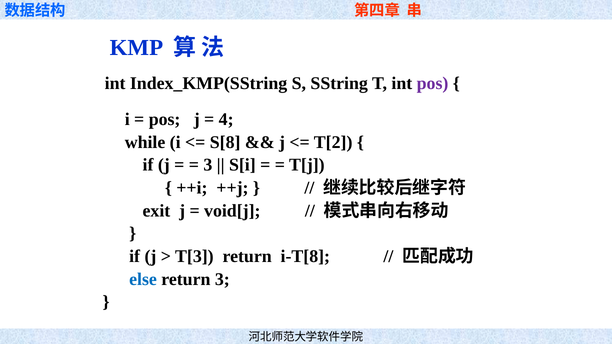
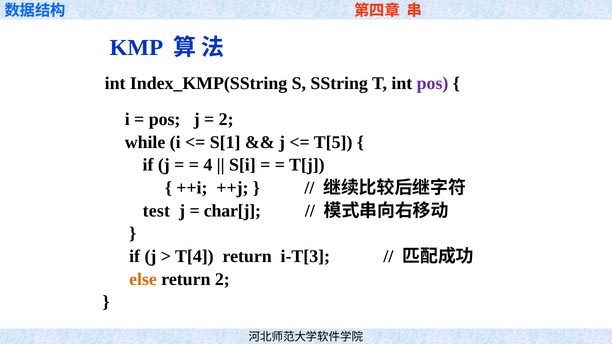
4 at (226, 119): 4 -> 2
S[8: S[8 -> S[1
T[2: T[2 -> T[5
3 at (208, 165): 3 -> 4
exit: exit -> test
void[j: void[j -> char[j
T[3: T[3 -> T[4
i-T[8: i-T[8 -> i-T[3
else colour: blue -> orange
return 3: 3 -> 2
